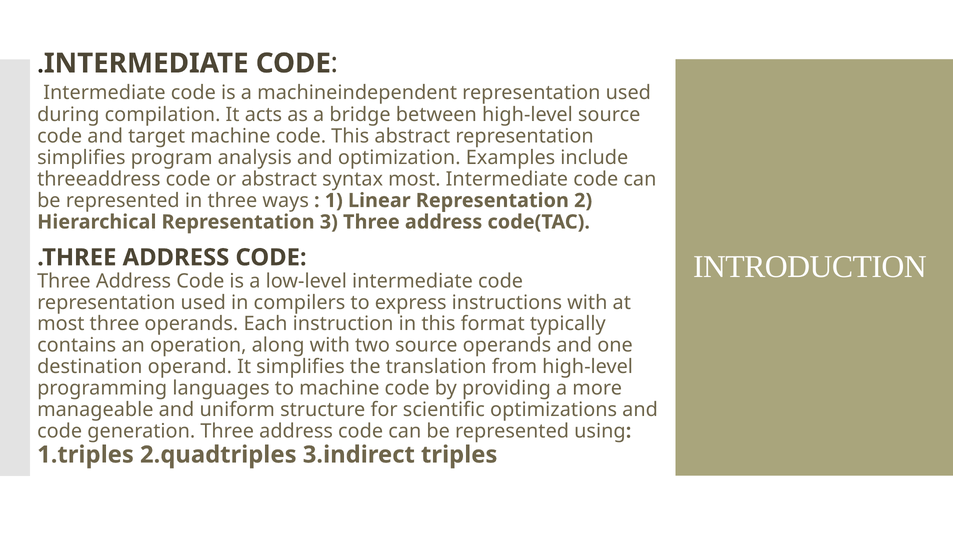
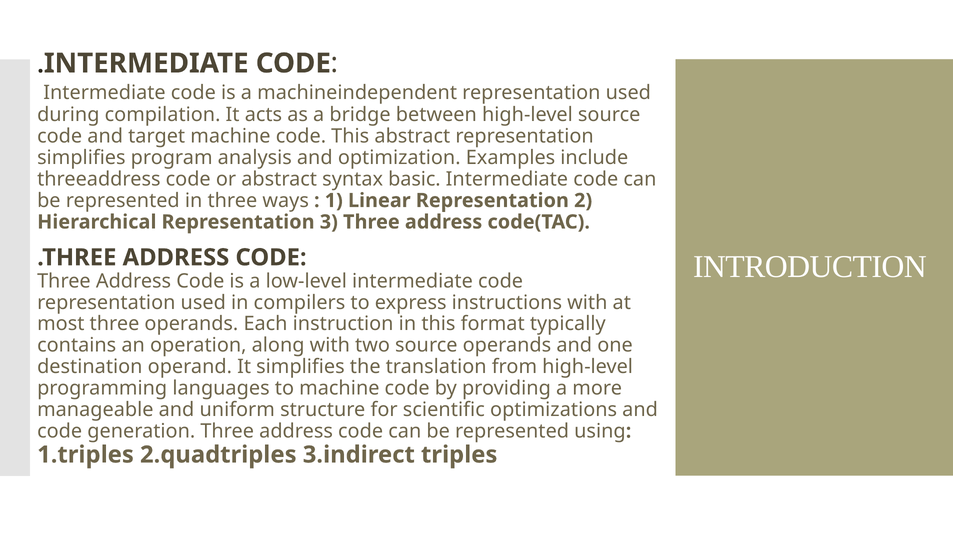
syntax most: most -> basic
